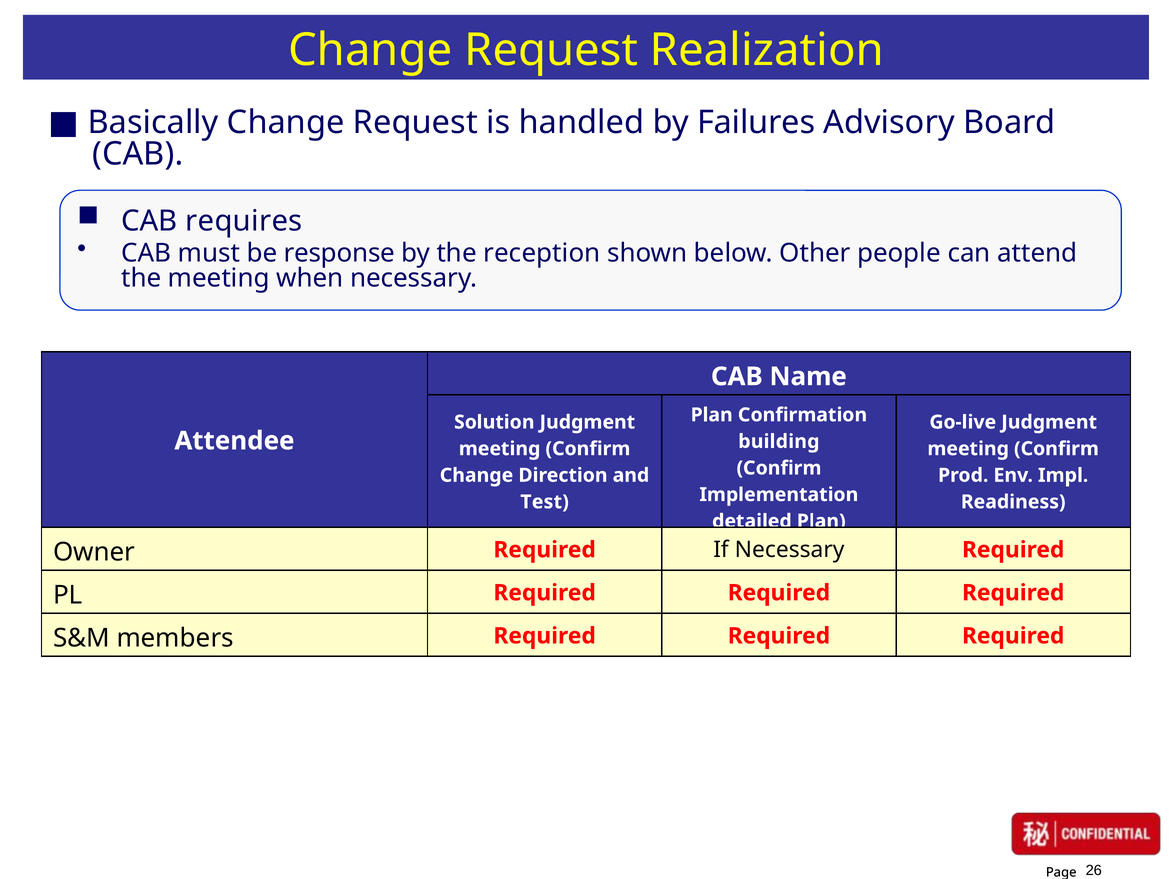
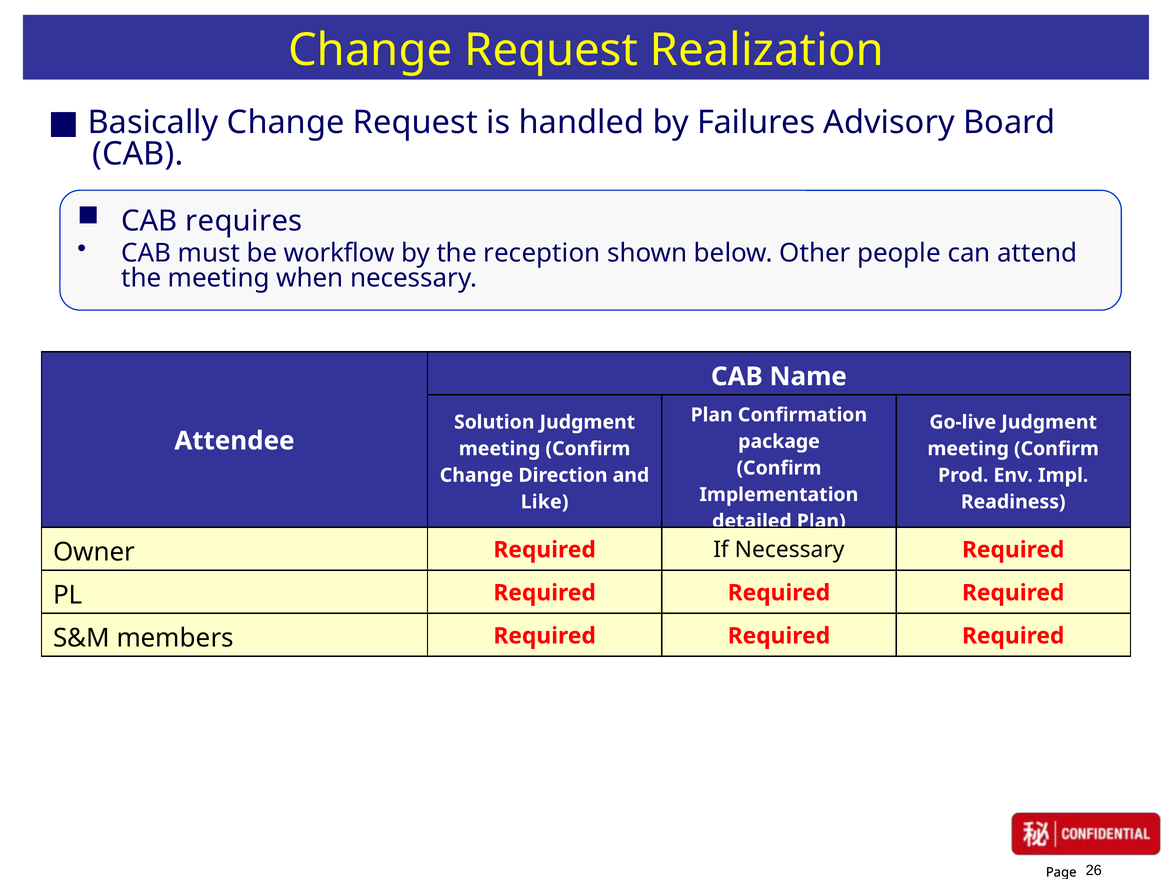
response: response -> workflow
building: building -> package
Test: Test -> Like
